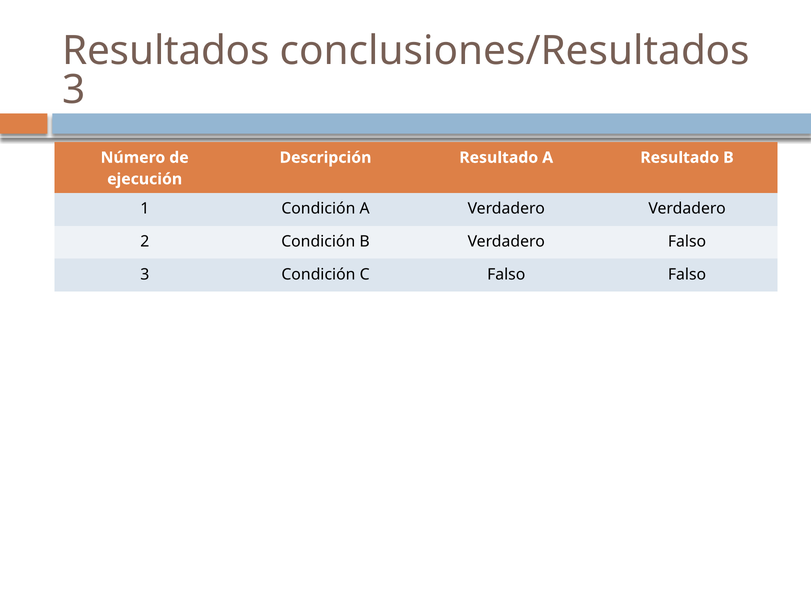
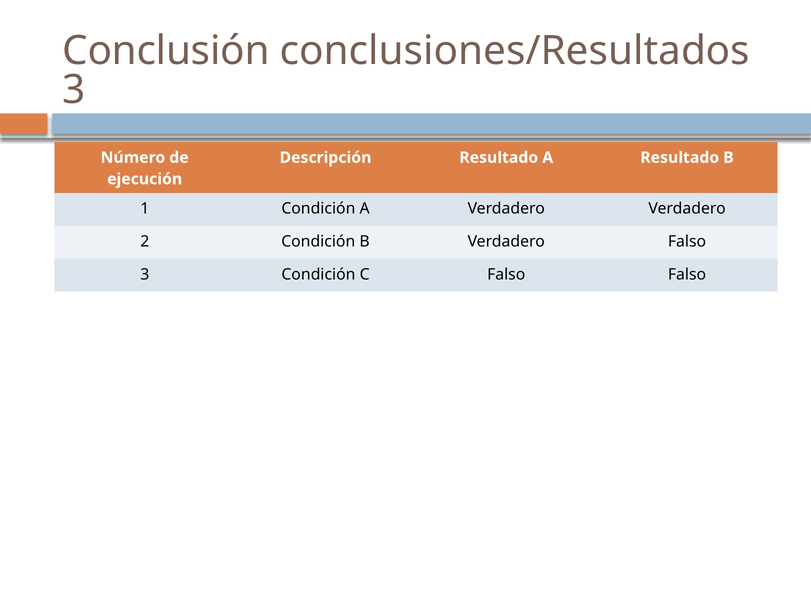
Resultados: Resultados -> Conclusión
